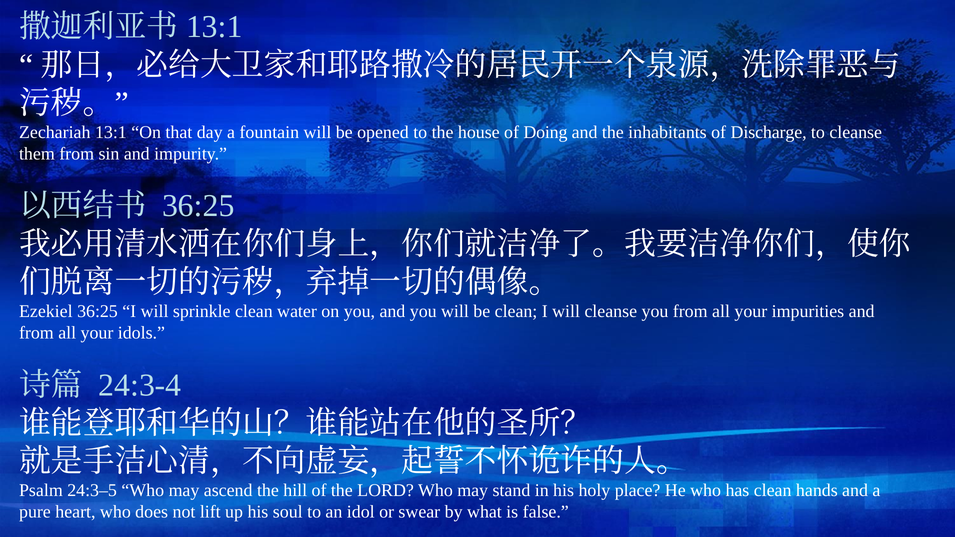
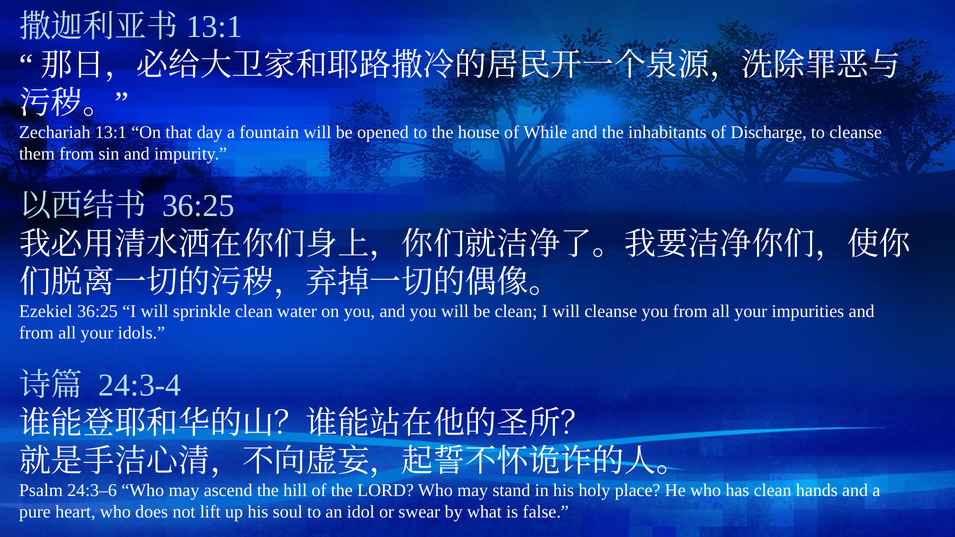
Doing: Doing -> While
24:3–5: 24:3–5 -> 24:3–6
